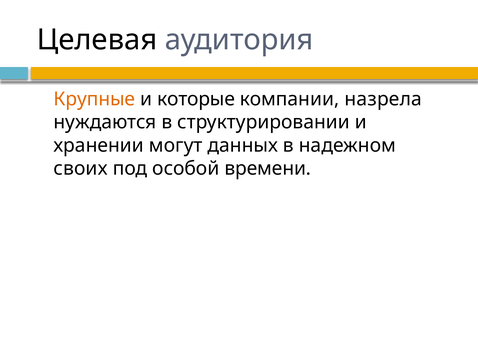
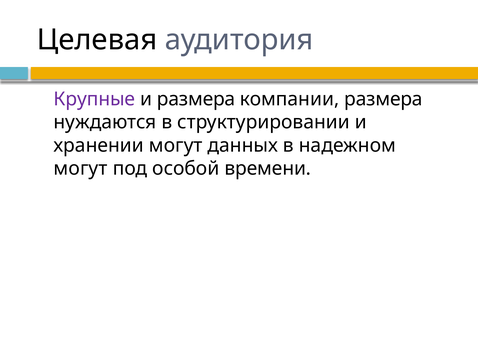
Крупные colour: orange -> purple
и которые: которые -> размера
компании назрела: назрела -> размера
своих at (81, 168): своих -> могут
